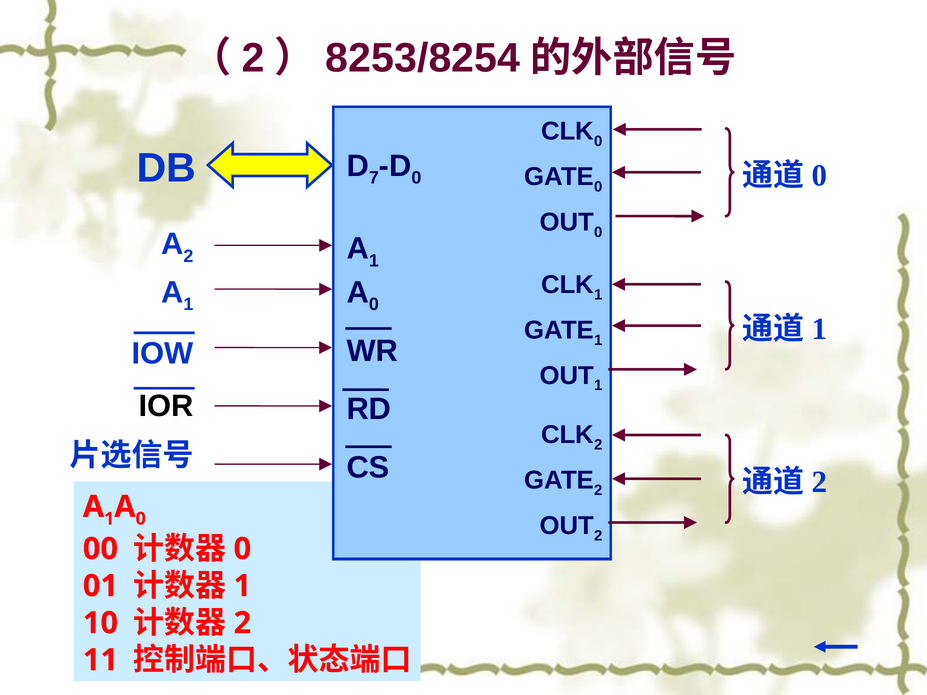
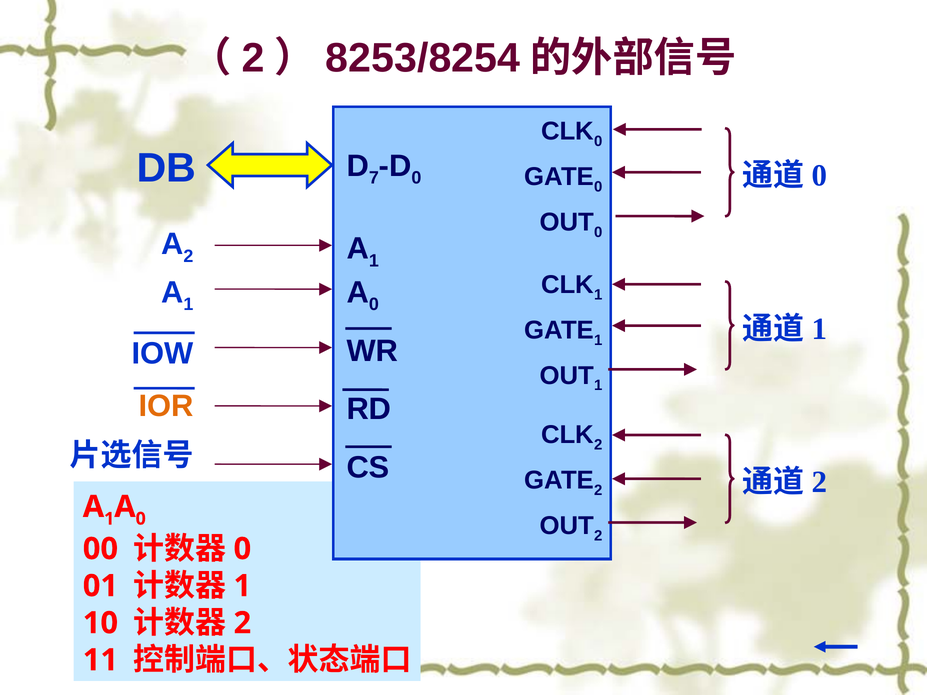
IOR colour: black -> orange
